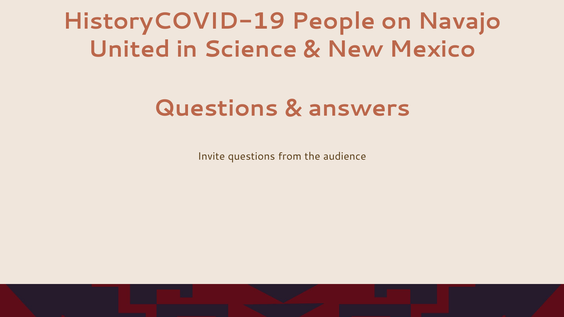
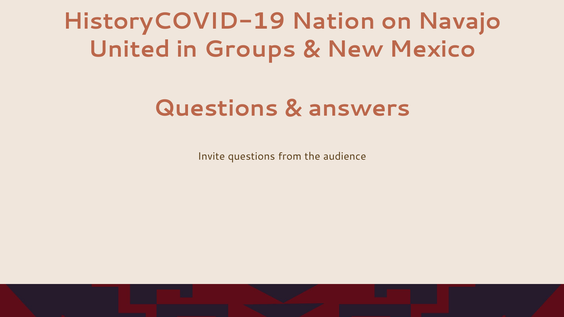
People: People -> Nation
Science: Science -> Groups
